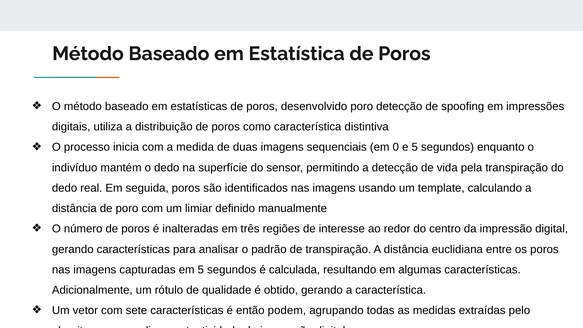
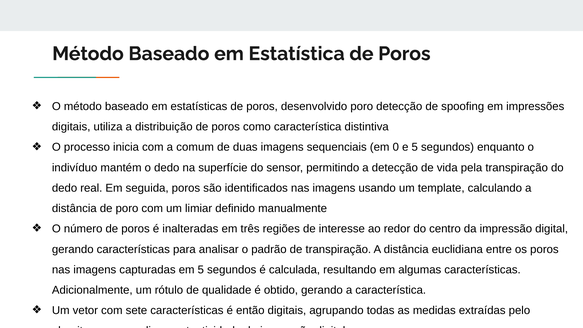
medida: medida -> comum
então podem: podem -> digitais
